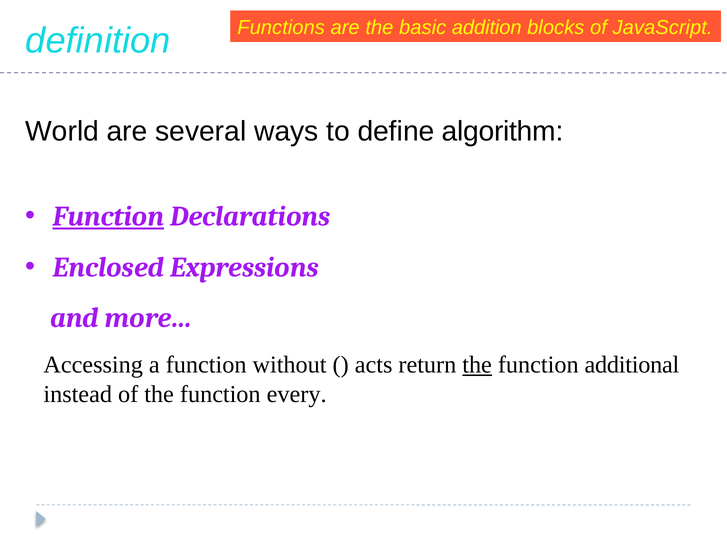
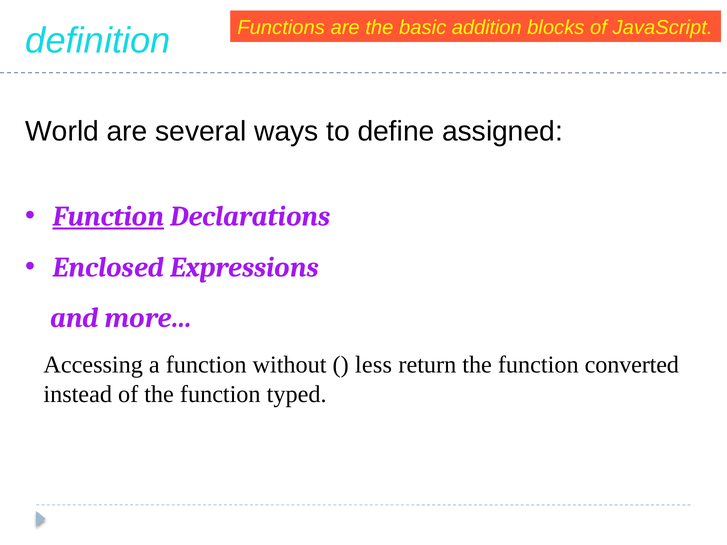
algorithm: algorithm -> assigned
acts: acts -> less
the at (477, 365) underline: present -> none
additional: additional -> converted
every: every -> typed
